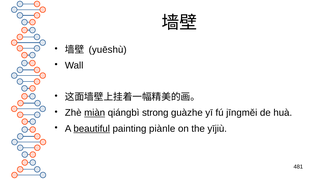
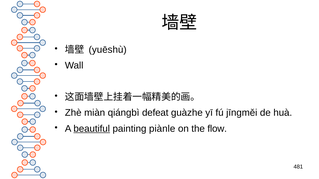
miàn underline: present -> none
strong: strong -> defeat
yījiù: yījiù -> flow
